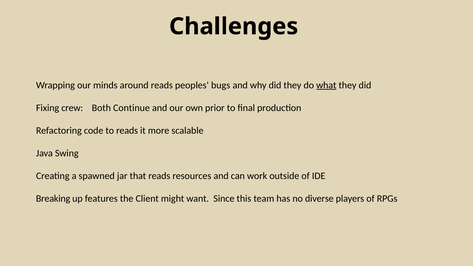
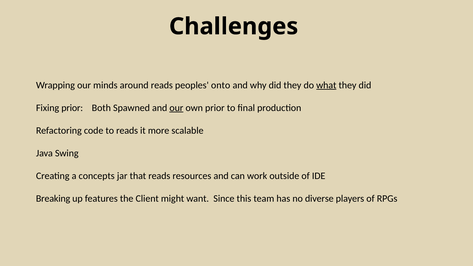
bugs: bugs -> onto
Fixing crew: crew -> prior
Continue: Continue -> Spawned
our at (176, 108) underline: none -> present
spawned: spawned -> concepts
